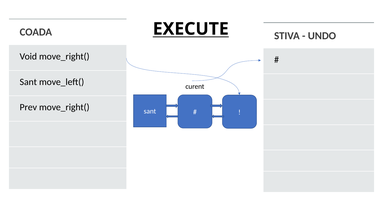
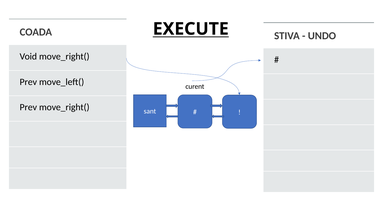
Sant at (28, 82): Sant -> Prev
